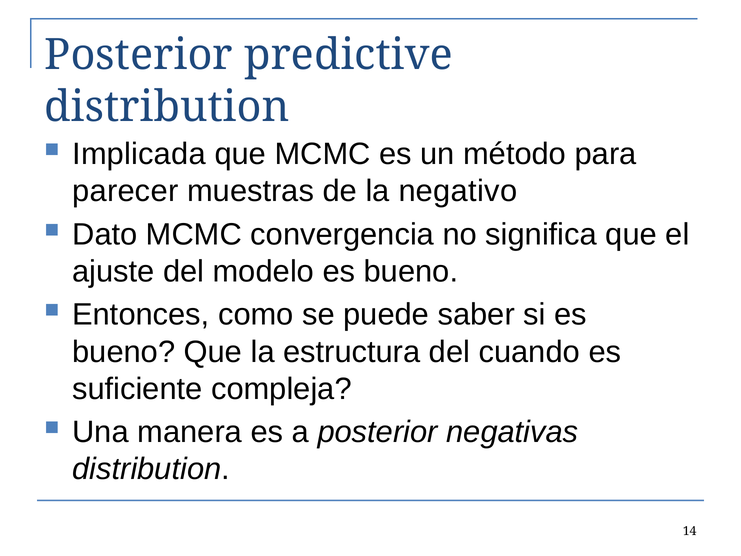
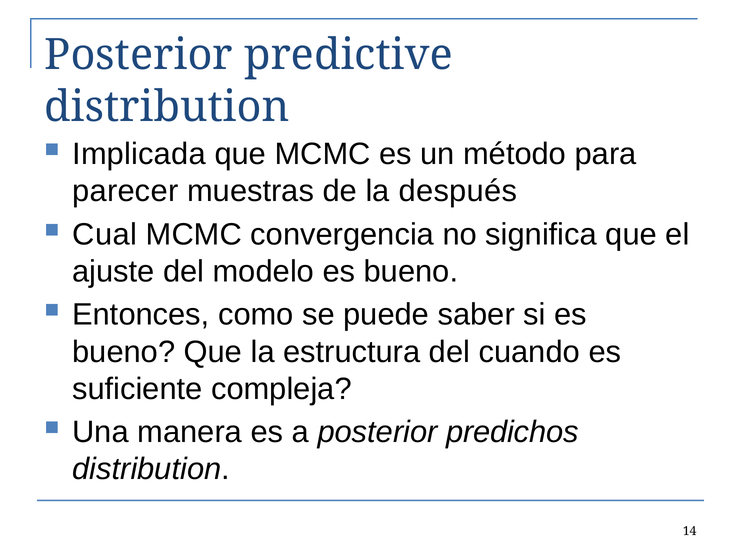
negativo: negativo -> después
Dato: Dato -> Cual
negativas: negativas -> predichos
